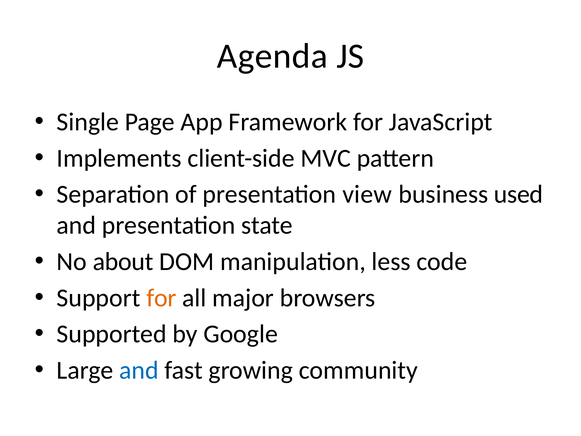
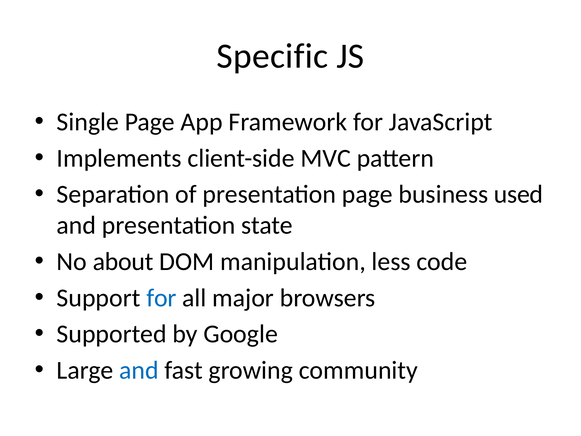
Agenda: Agenda -> Specific
presentation view: view -> page
for at (161, 298) colour: orange -> blue
